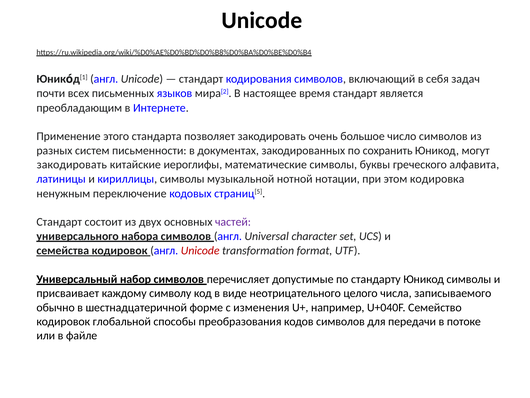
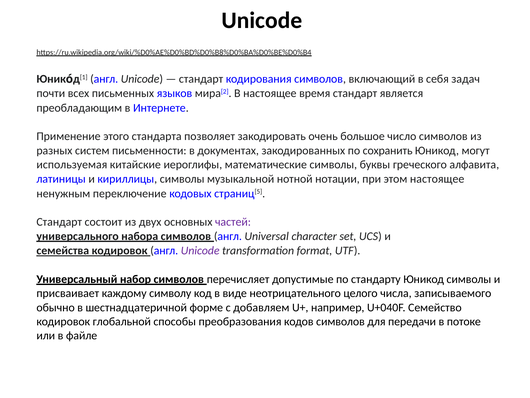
закодировать at (72, 164): закодировать -> используемая
этом кодировка: кодировка -> настоящее
Unicode at (200, 250) colour: red -> purple
изменения: изменения -> добавляем
